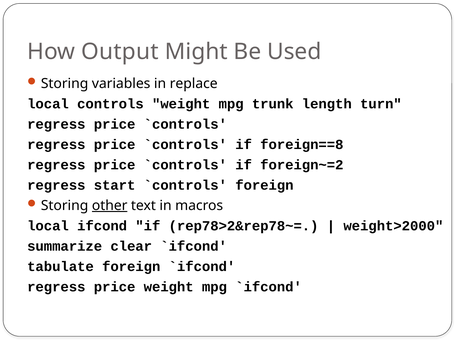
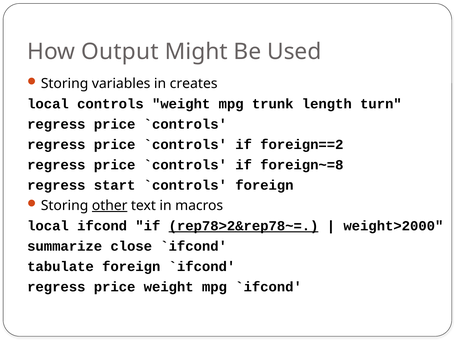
replace: replace -> creates
foreign==8: foreign==8 -> foreign==2
foreign~=2: foreign~=2 -> foreign~=8
rep78>2&rep78~= underline: none -> present
clear: clear -> close
